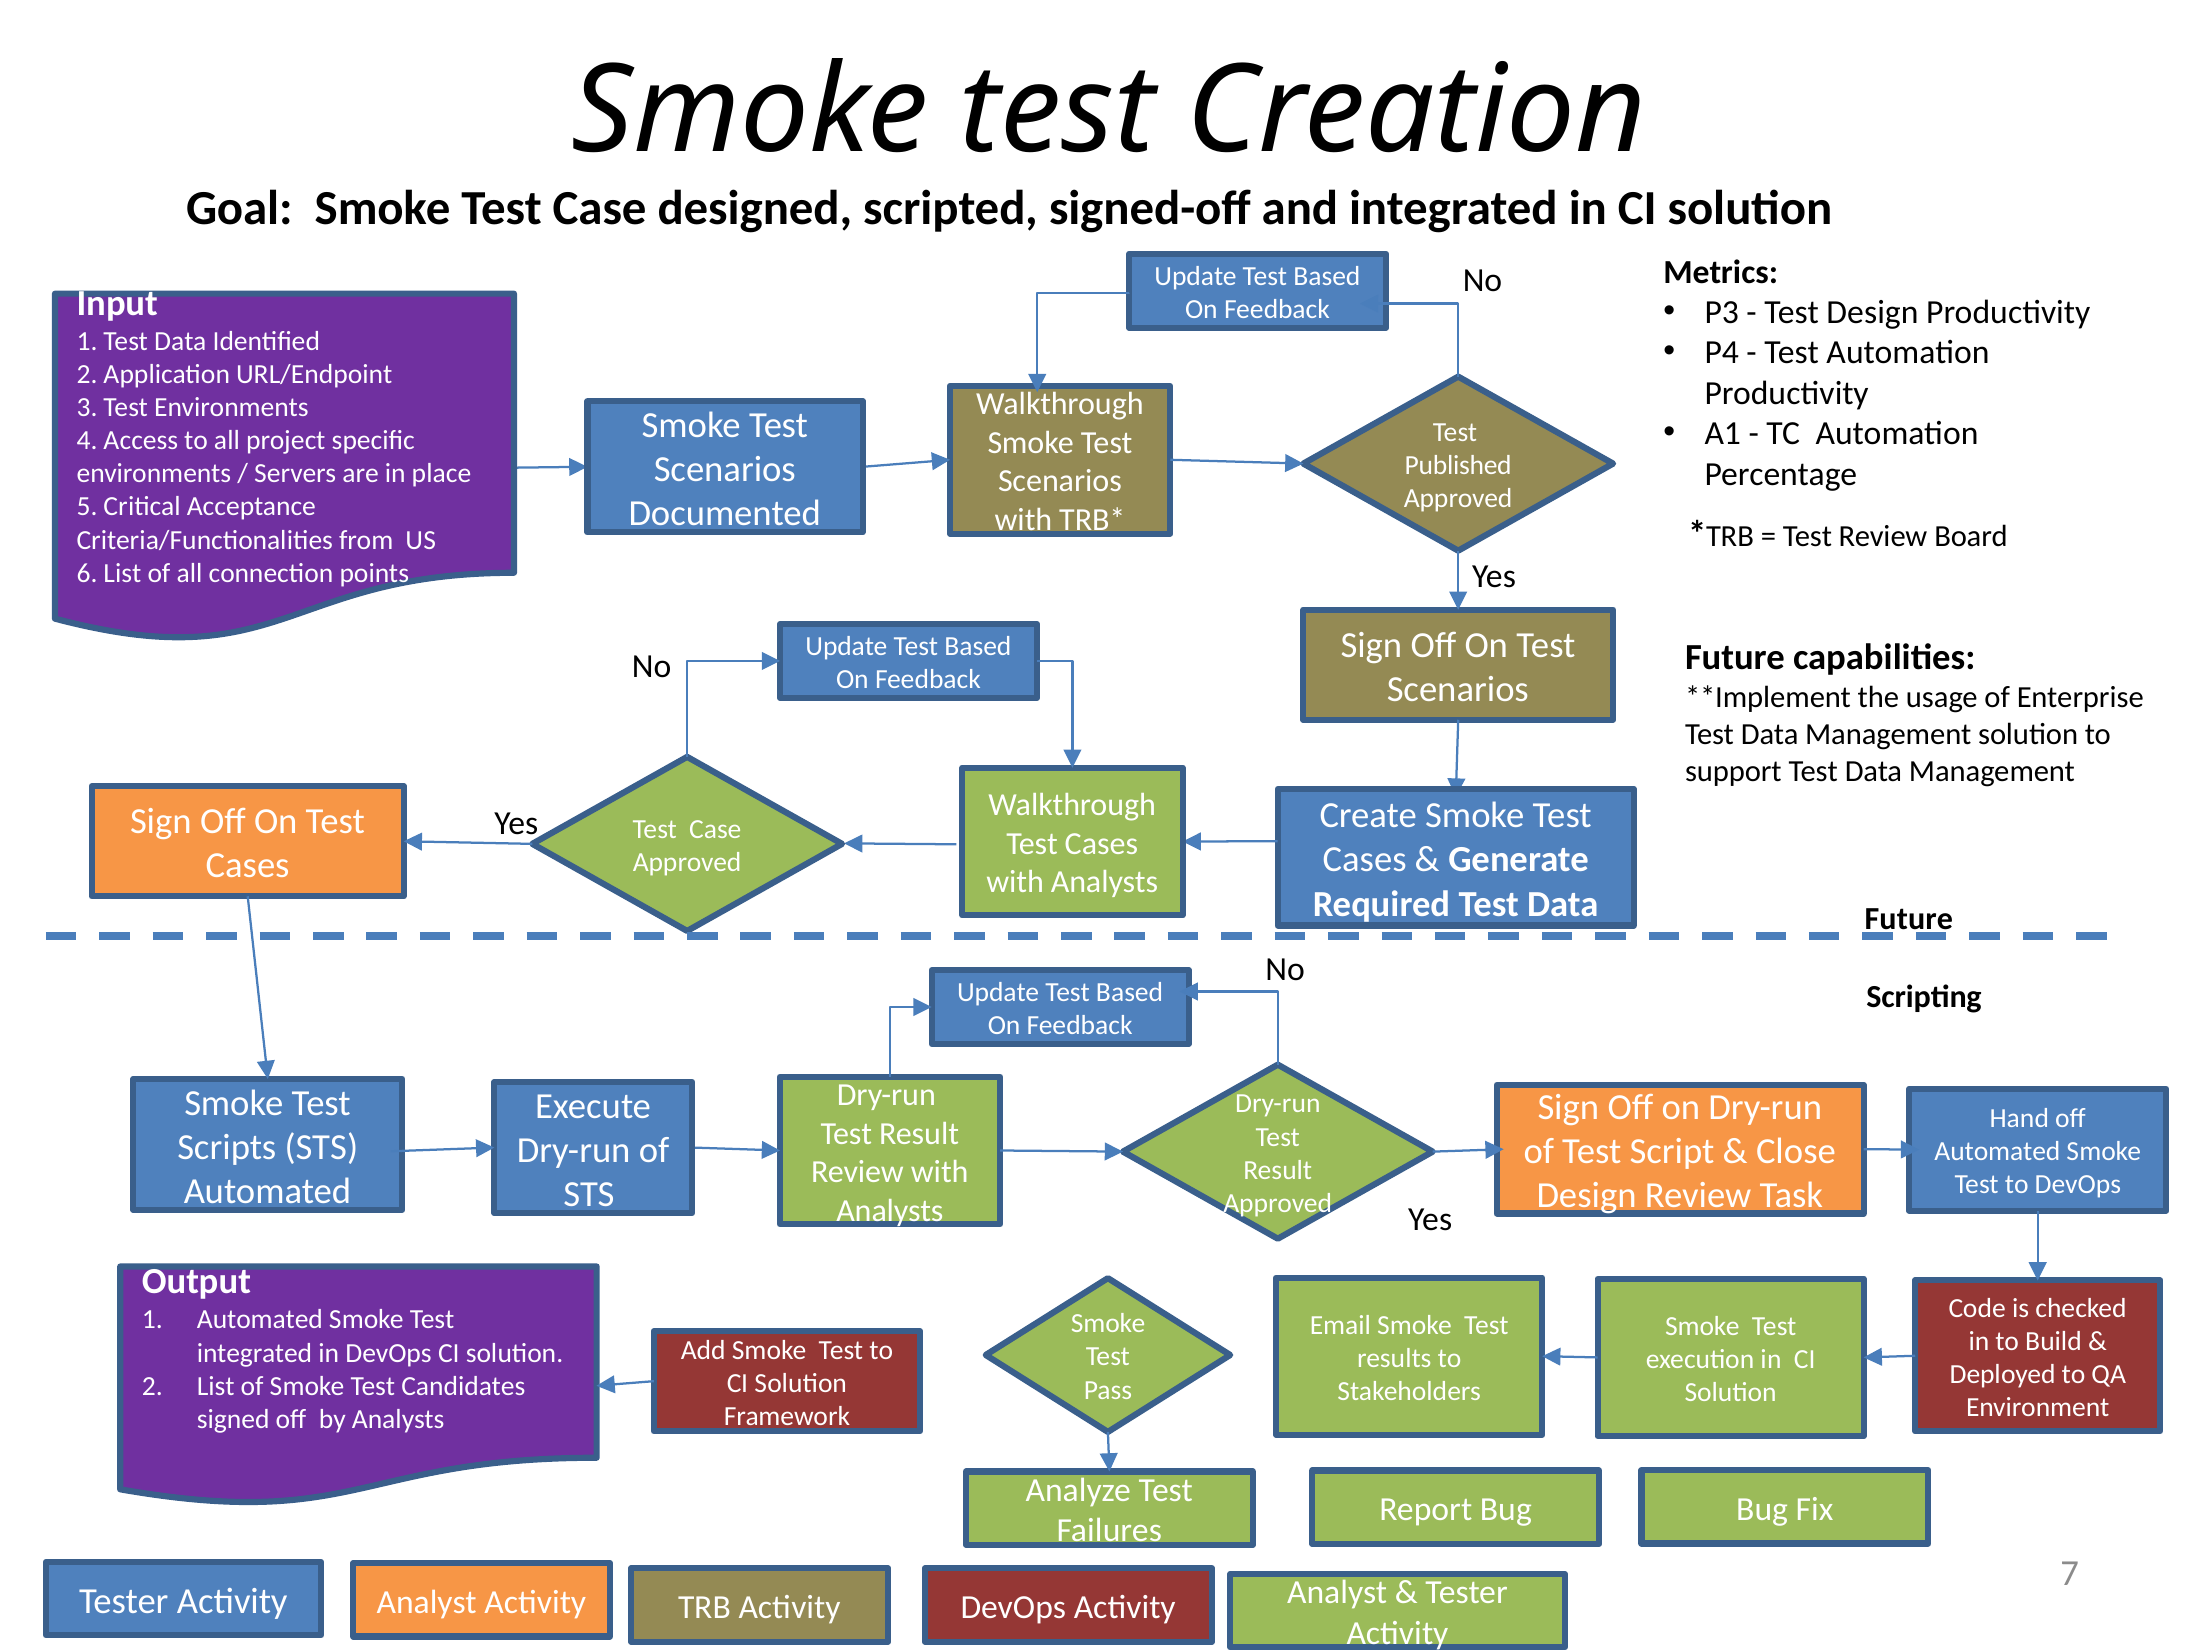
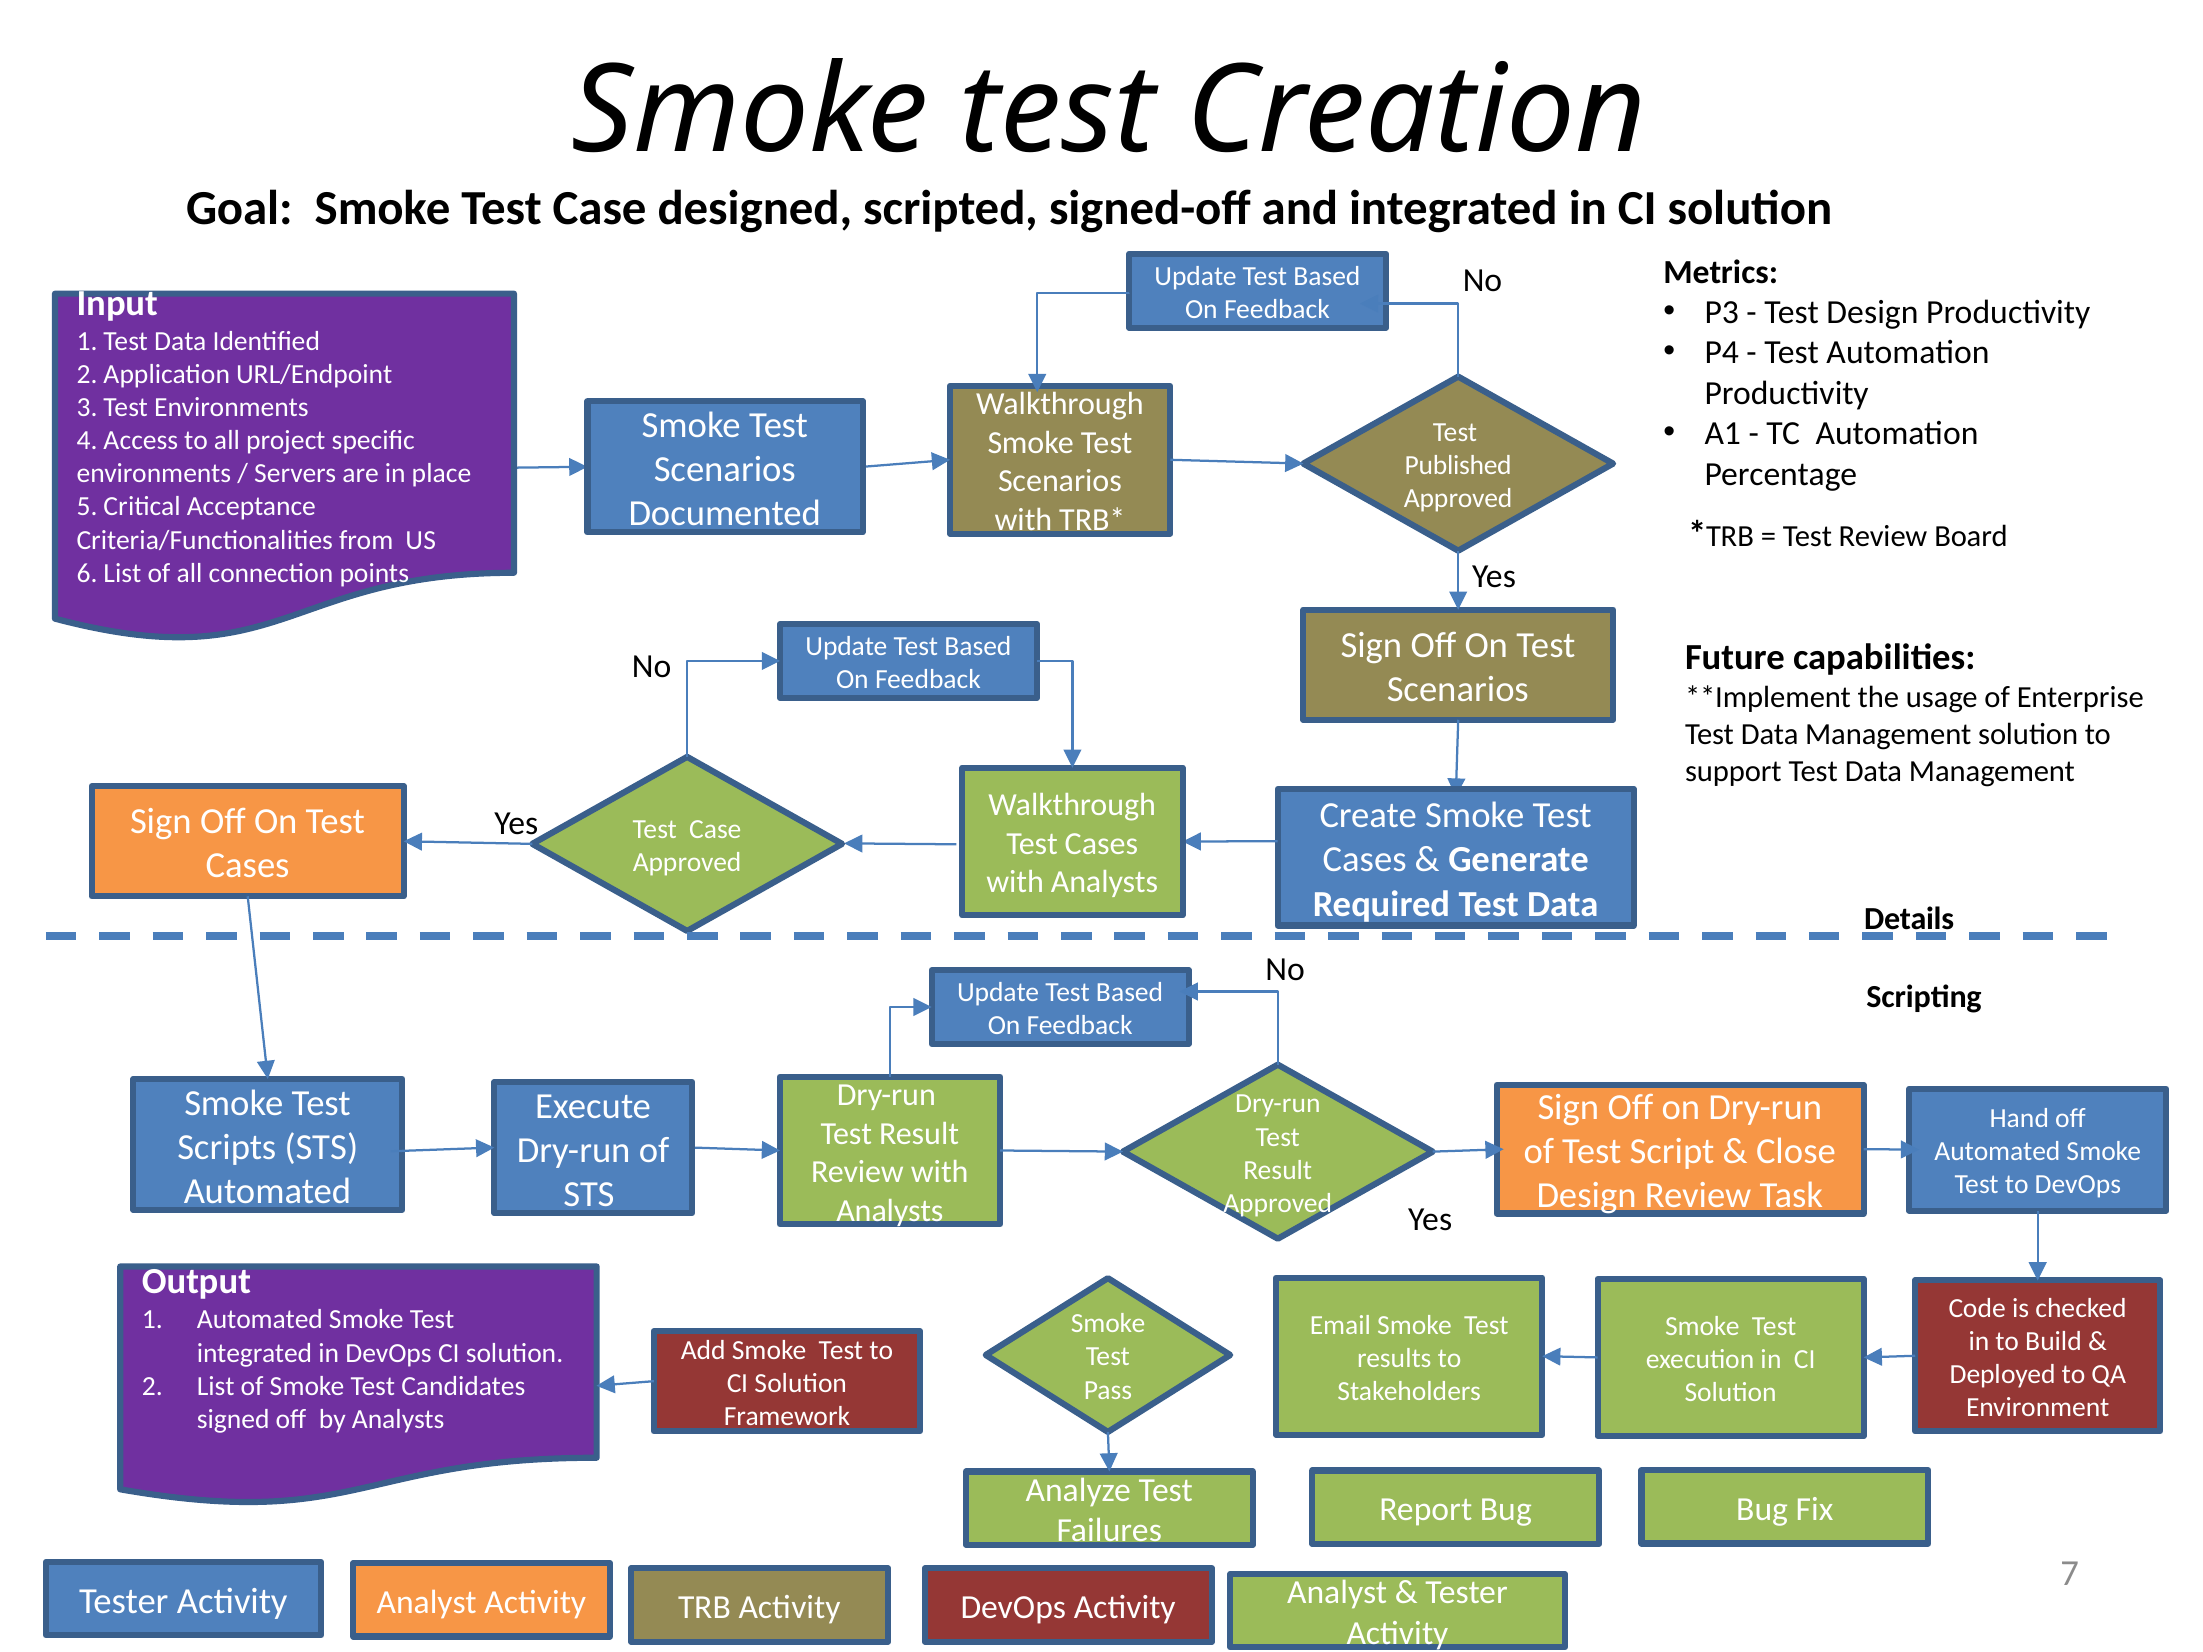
Future at (1909, 919): Future -> Details
